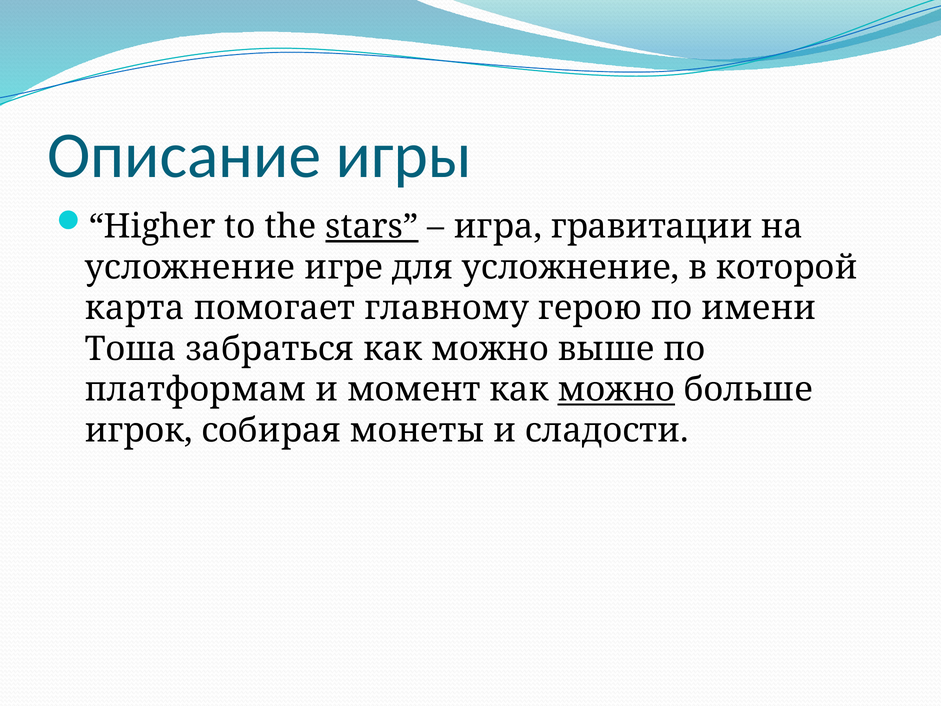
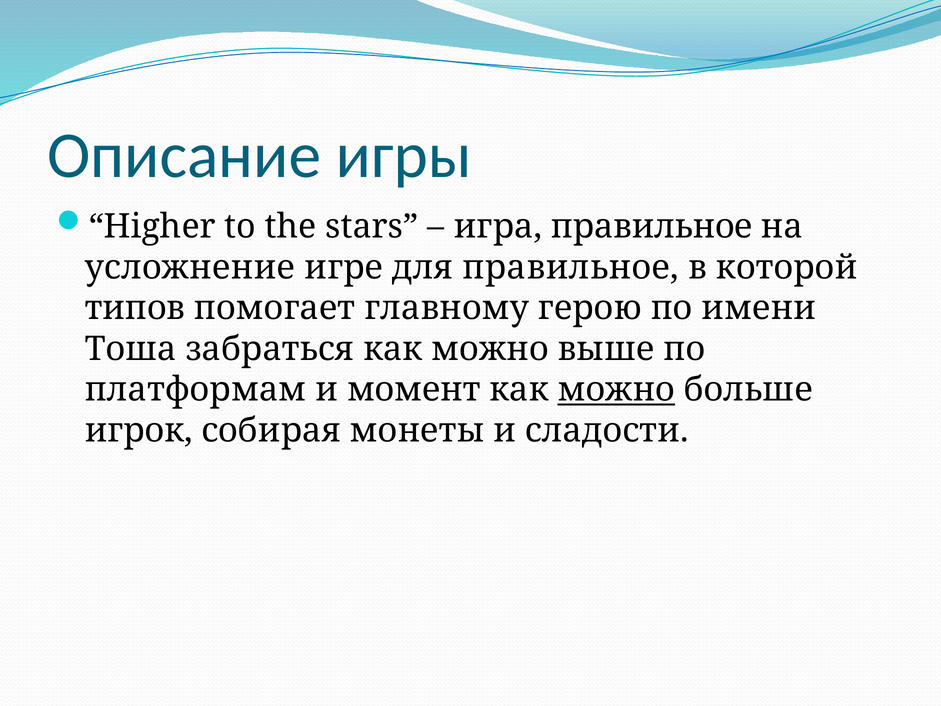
stars underline: present -> none
игра гравитации: гравитации -> правильное
для усложнение: усложнение -> правильное
карта: карта -> типов
